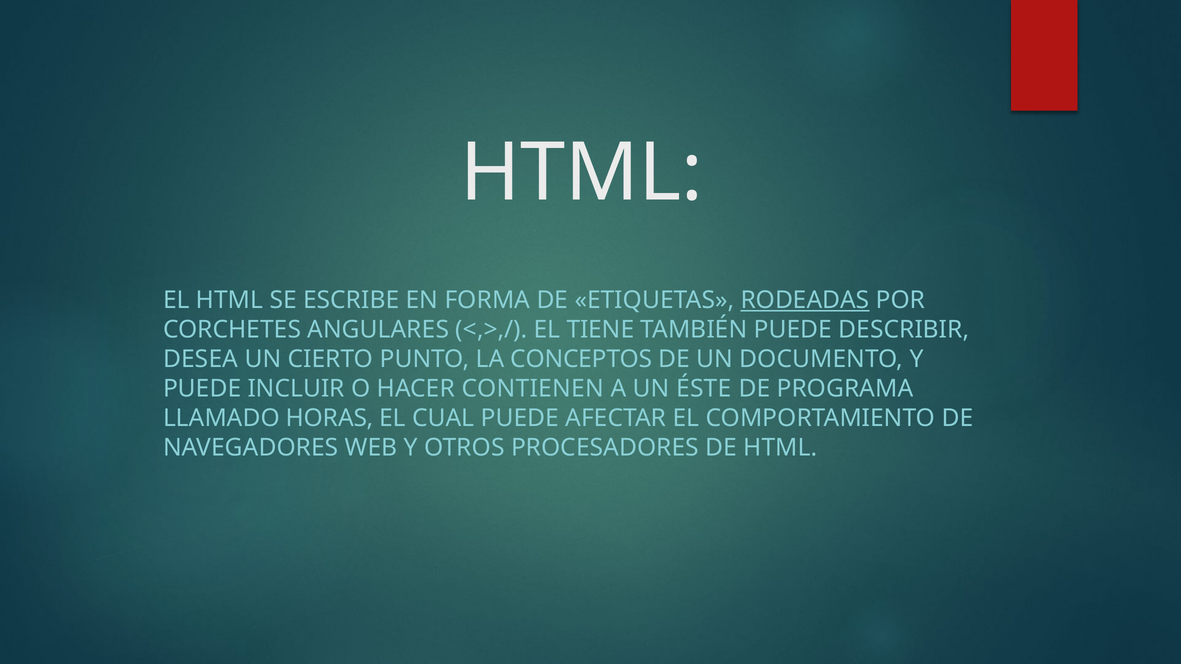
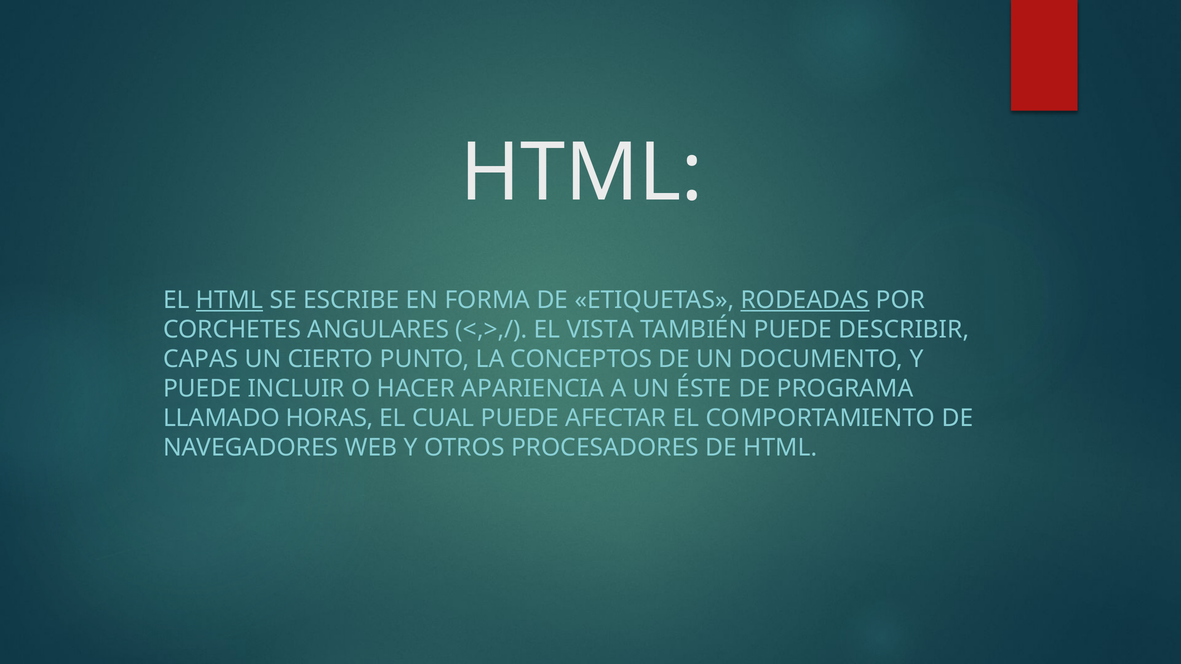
HTML at (230, 300) underline: none -> present
TIENE: TIENE -> VISTA
DESEA: DESEA -> CAPAS
CONTIENEN: CONTIENEN -> APARIENCIA
